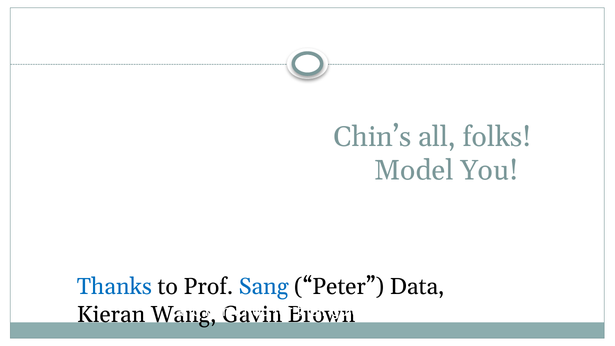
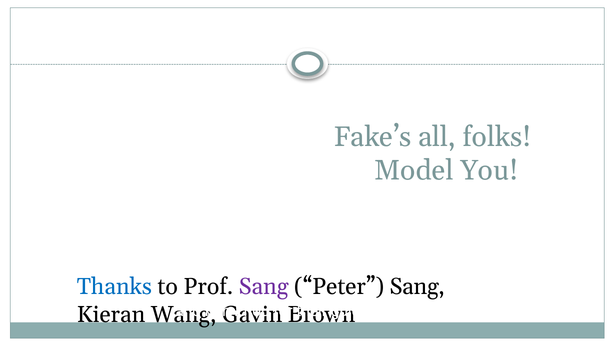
Chin’s: Chin’s -> Fake’s
Sang at (264, 287) colour: blue -> purple
Peter Data: Data -> Sang
